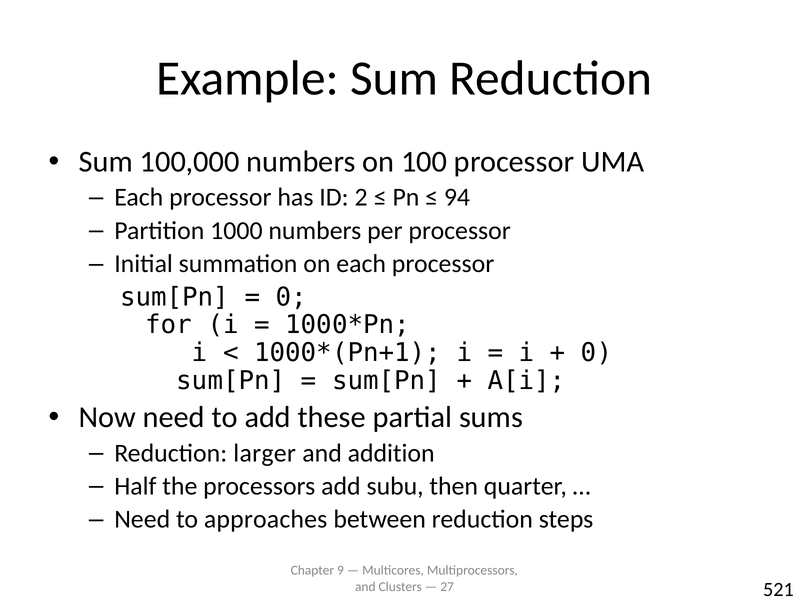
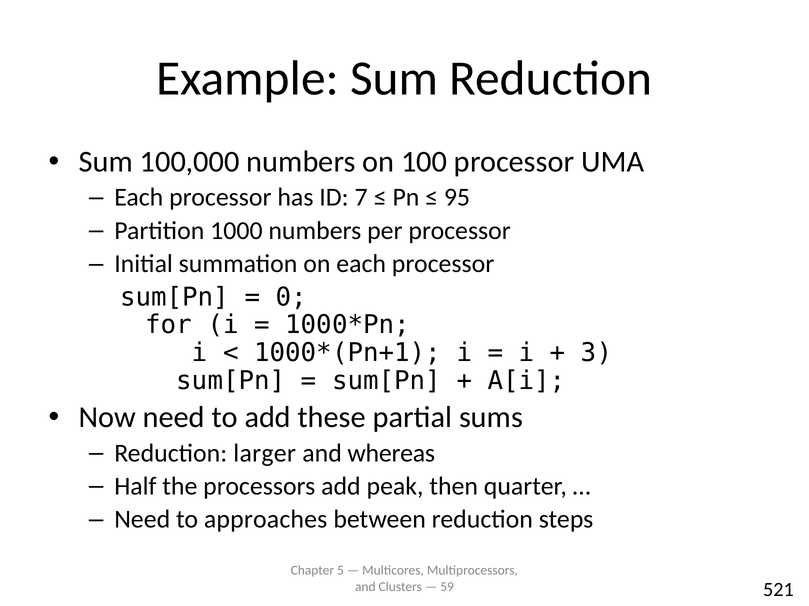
2: 2 -> 7
94: 94 -> 95
0 at (597, 353): 0 -> 3
addition: addition -> whereas
subu: subu -> peak
9: 9 -> 5
27: 27 -> 59
